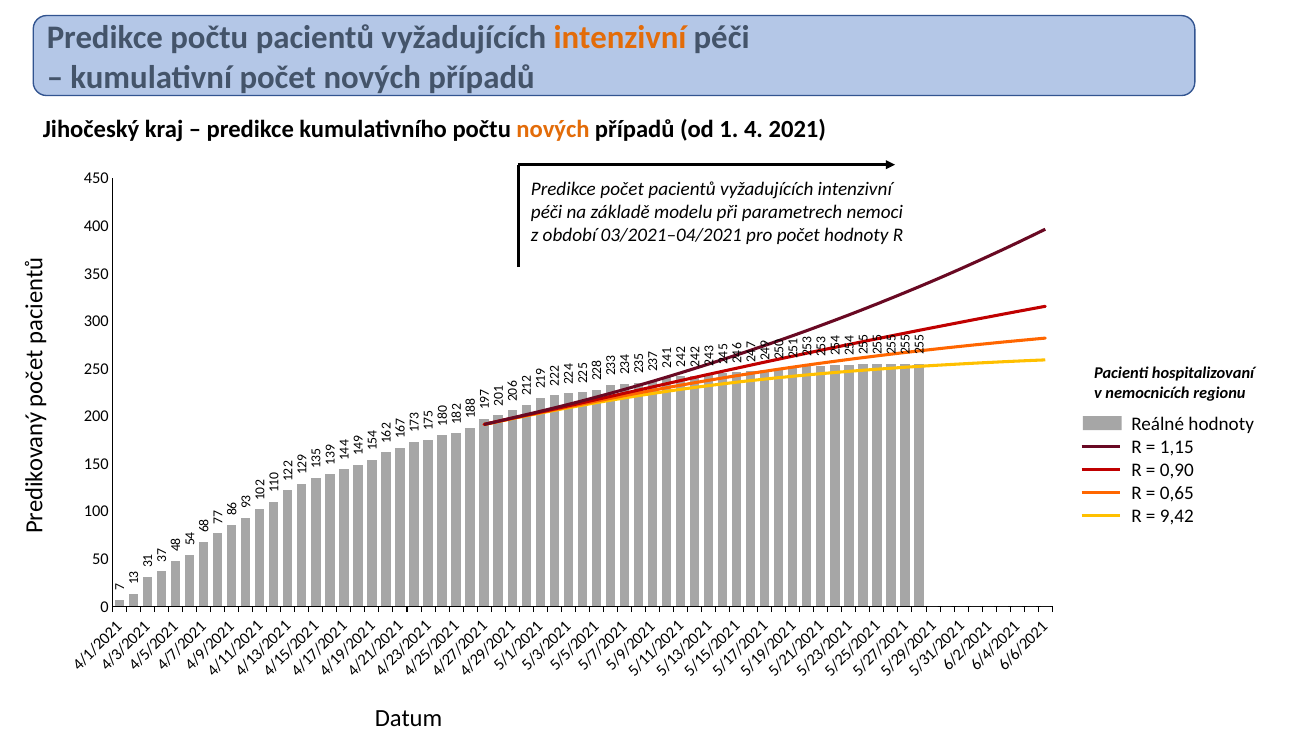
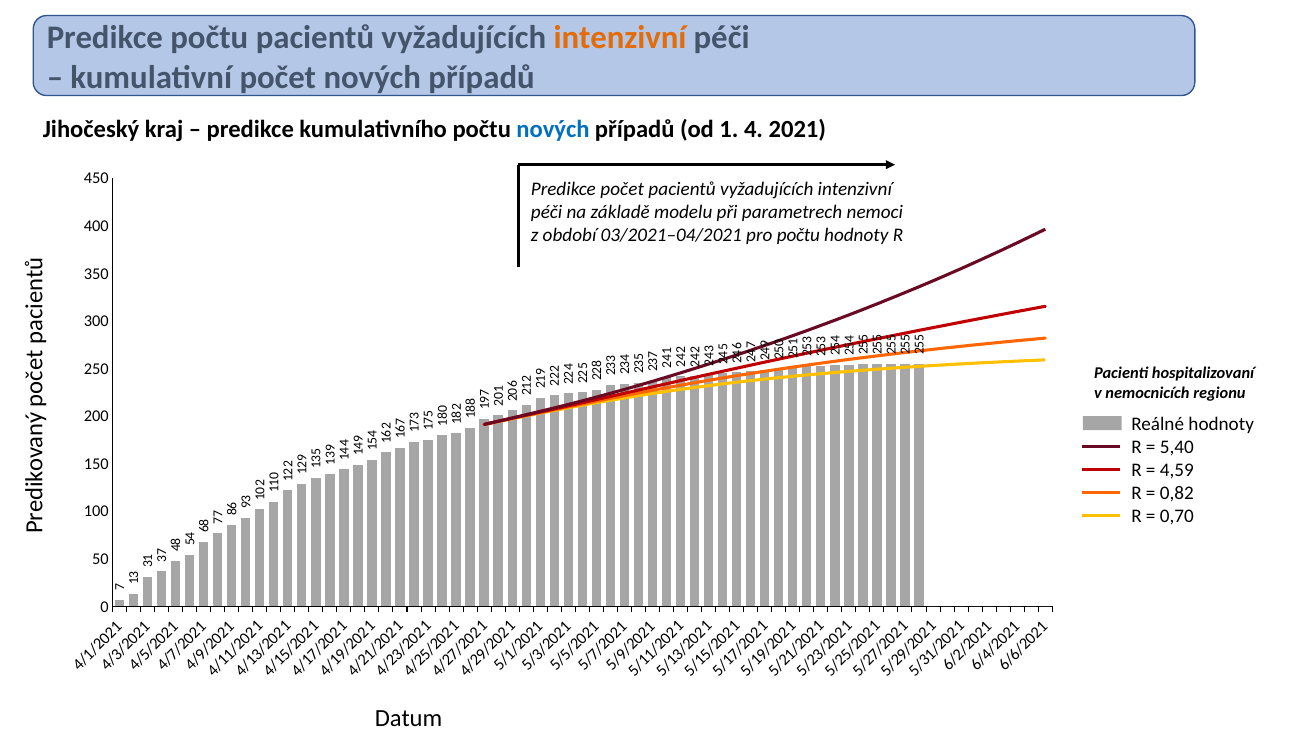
nových at (553, 129) colour: orange -> blue
pro počet: počet -> počtu
1,15: 1,15 -> 5,40
0,90: 0,90 -> 4,59
0,65: 0,65 -> 0,82
9,42: 9,42 -> 0,70
